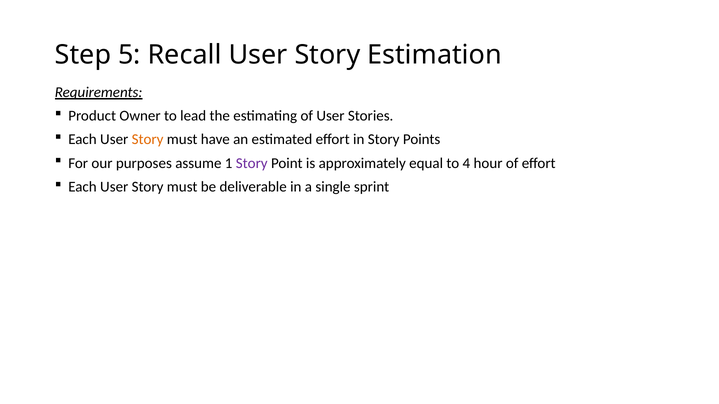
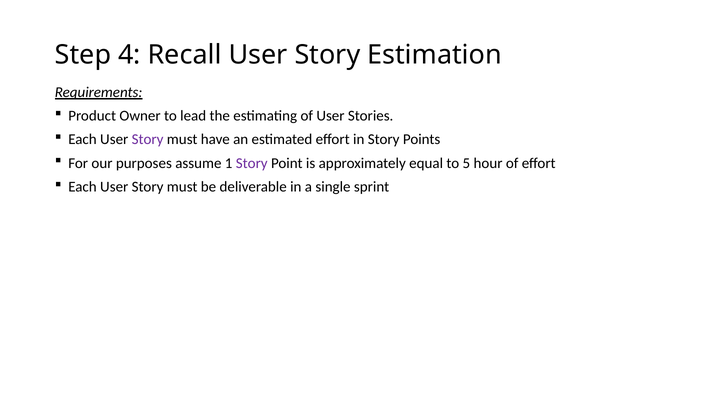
5: 5 -> 4
Story at (148, 140) colour: orange -> purple
4: 4 -> 5
